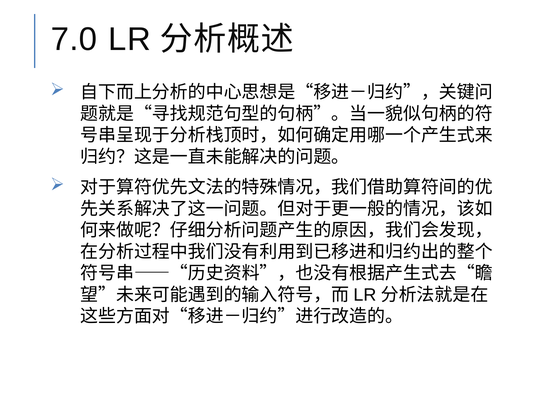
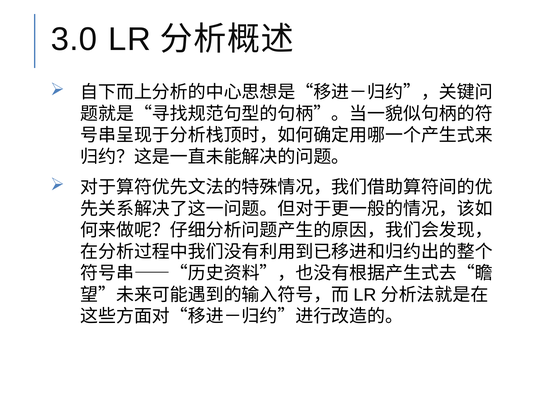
7.0: 7.0 -> 3.0
